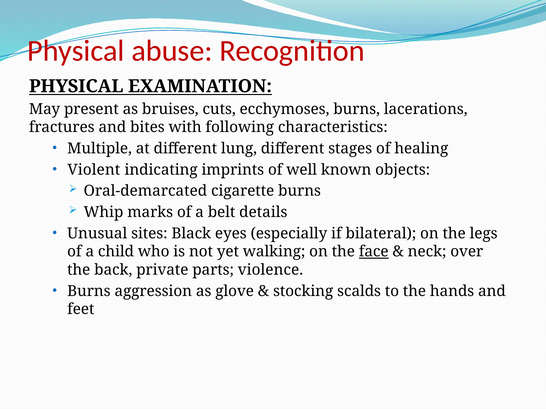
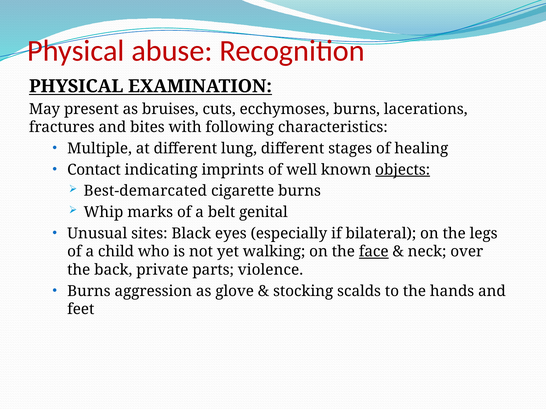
Violent: Violent -> Contact
objects underline: none -> present
Oral-demarcated: Oral-demarcated -> Best-demarcated
details: details -> genital
